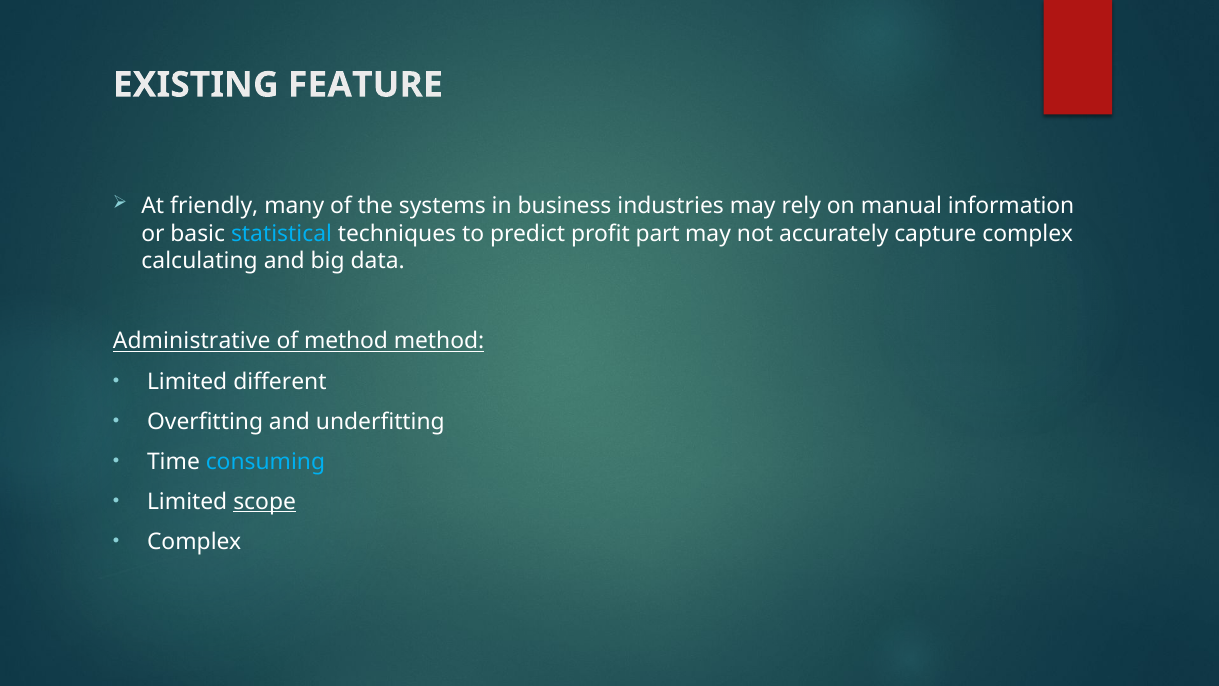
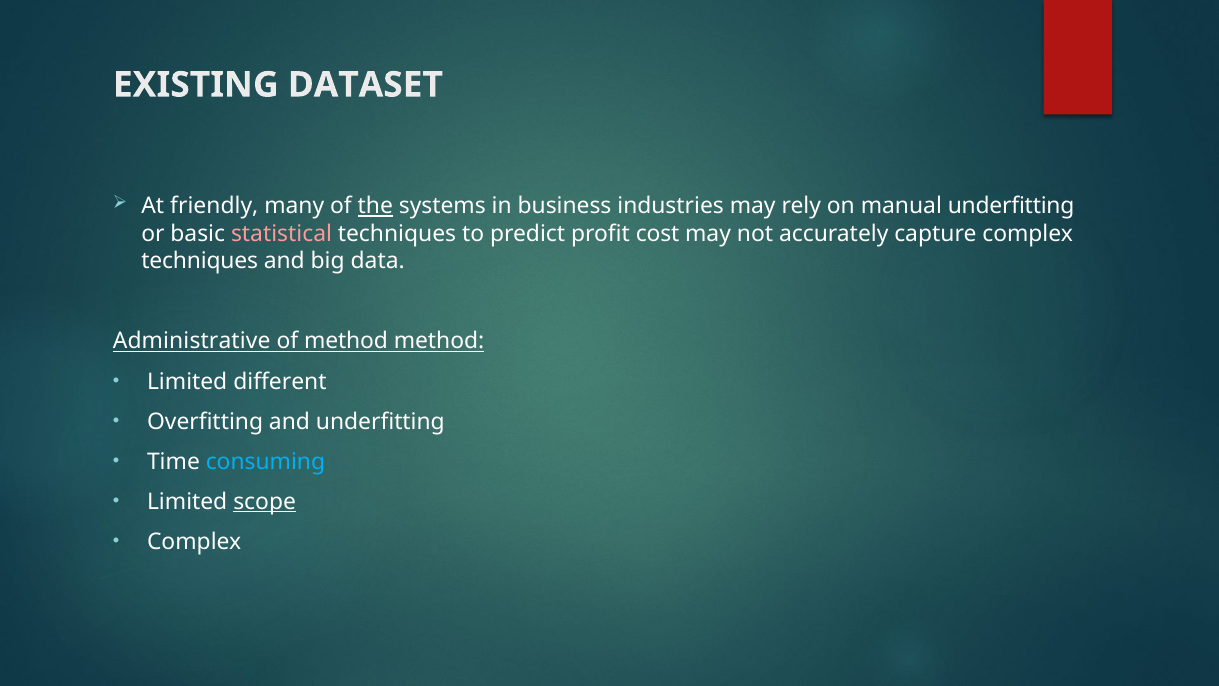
FEATURE: FEATURE -> DATASET
the underline: none -> present
manual information: information -> underfitting
statistical colour: light blue -> pink
part: part -> cost
calculating at (200, 261): calculating -> techniques
